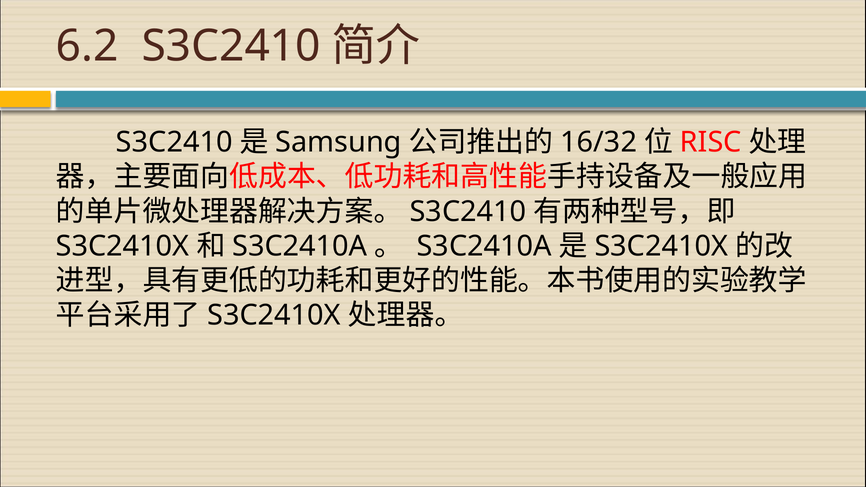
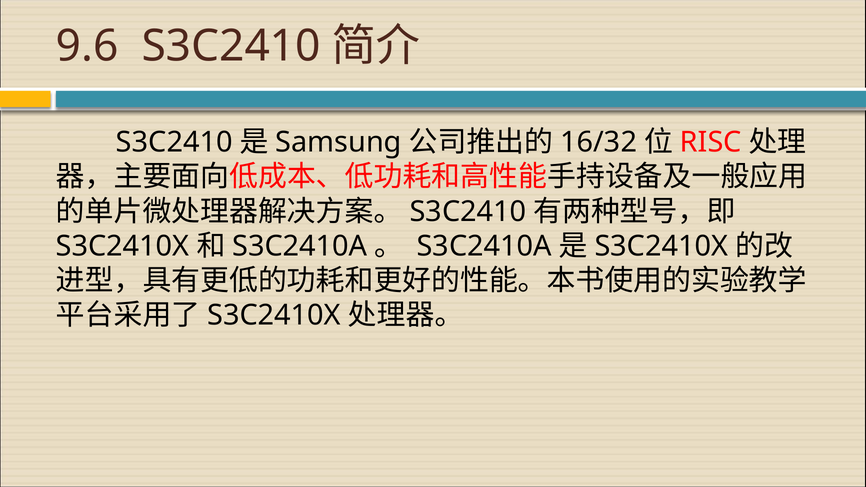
6.2: 6.2 -> 9.6
